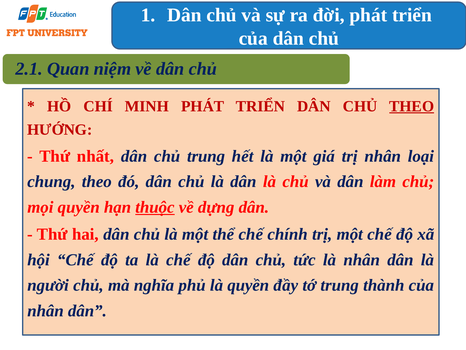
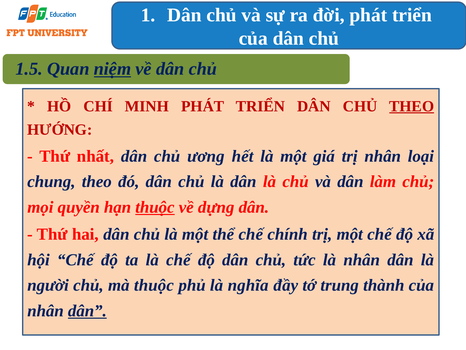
2.1: 2.1 -> 1.5
niệm underline: none -> present
chủ trung: trung -> ương
mà nghĩa: nghĩa -> thuộc
là quyền: quyền -> nghĩa
dân at (87, 310) underline: none -> present
